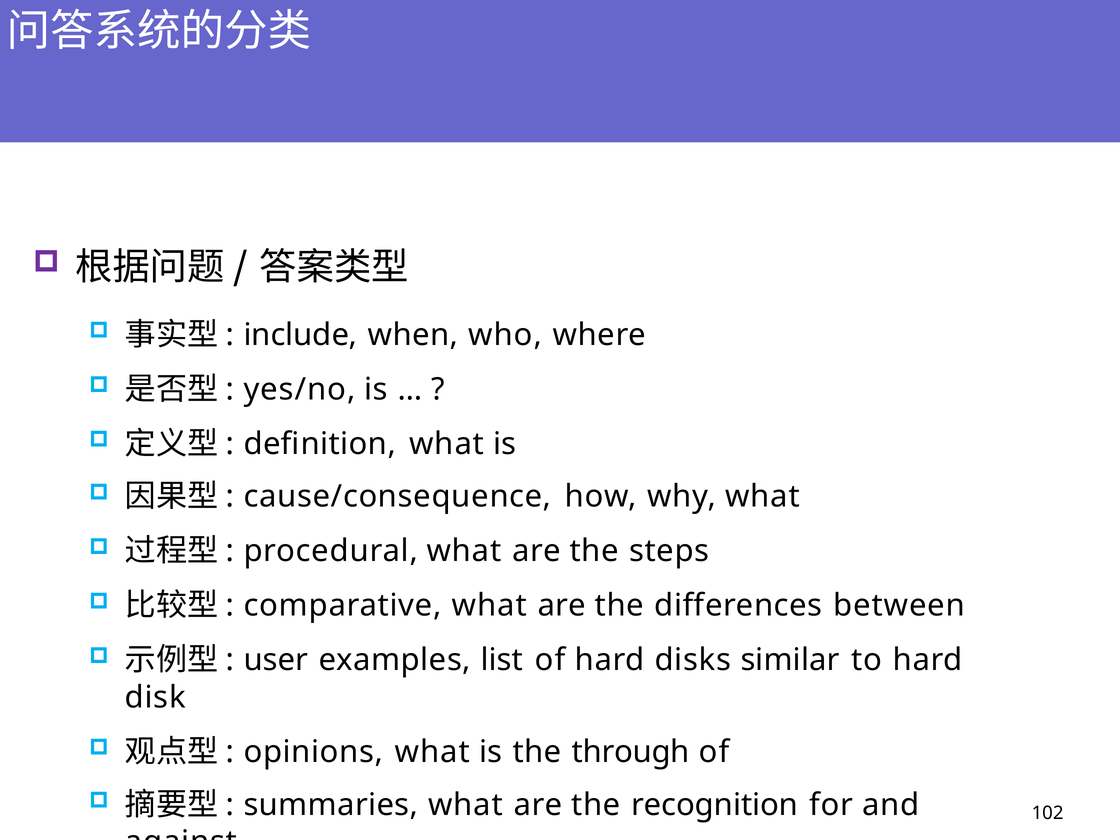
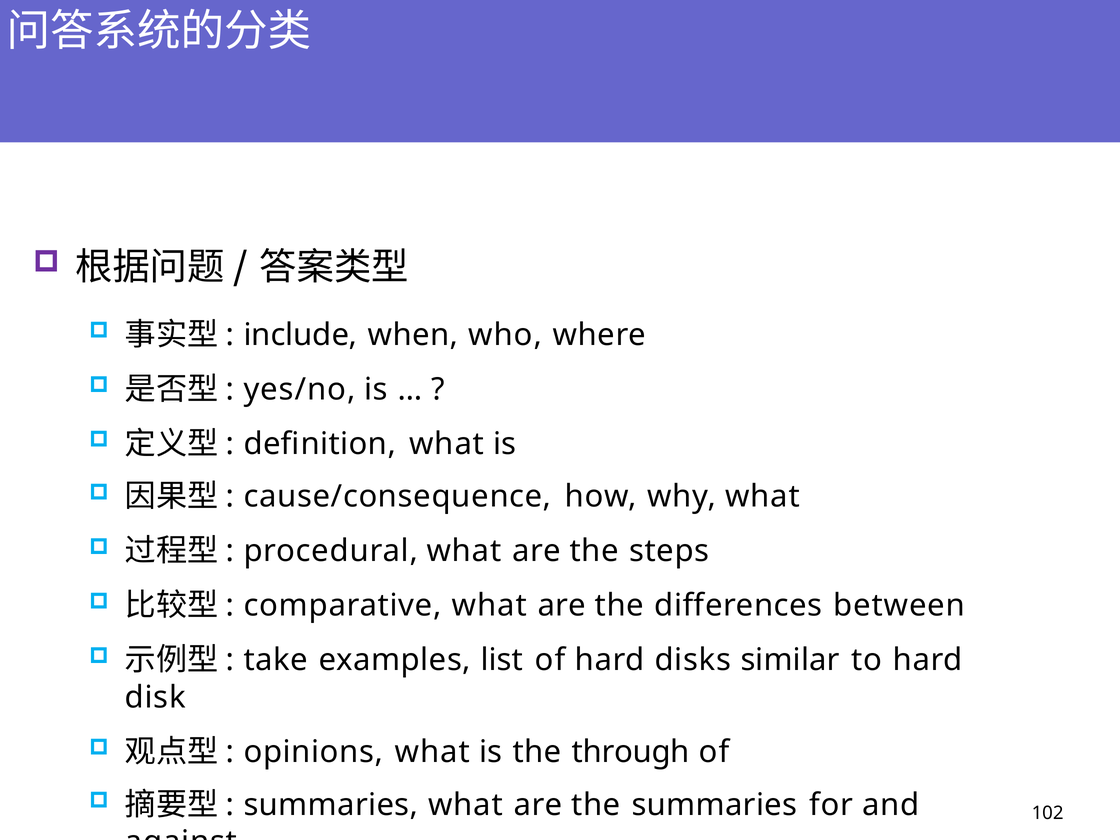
user: user -> take
the recognition: recognition -> summaries
